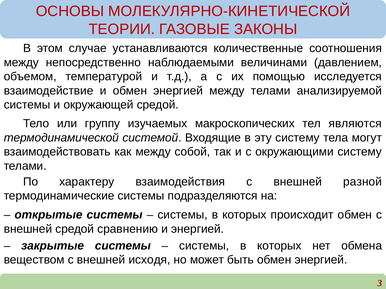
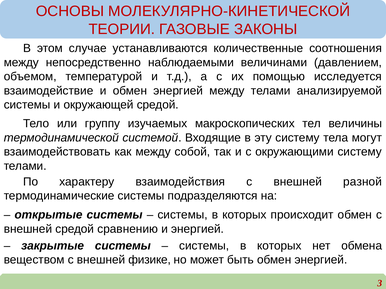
являются: являются -> величины
исходя: исходя -> физике
